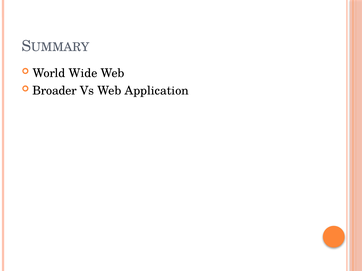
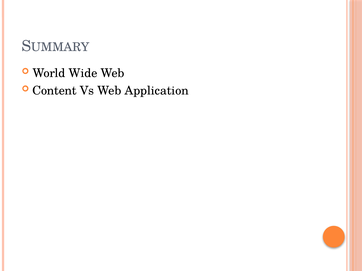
Broader: Broader -> Content
